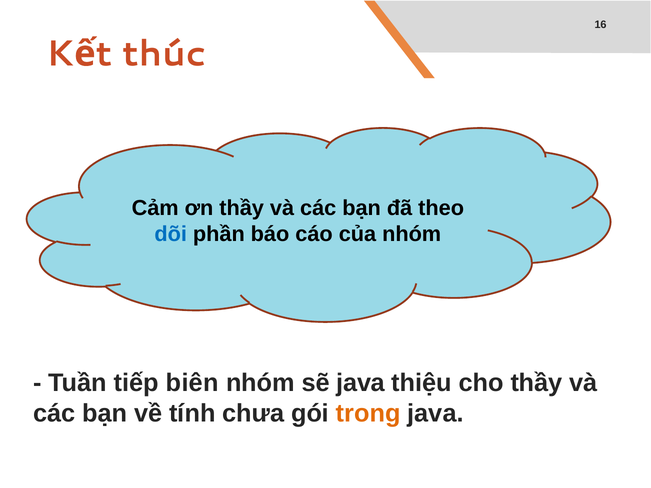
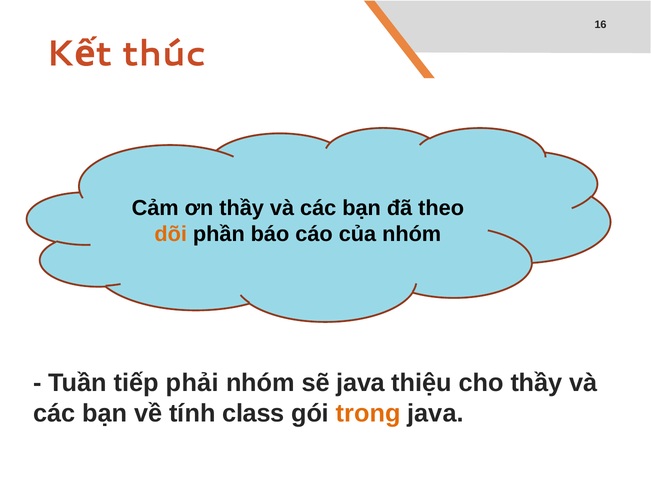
dõi colour: blue -> orange
biên: biên -> phải
chưa: chưa -> class
